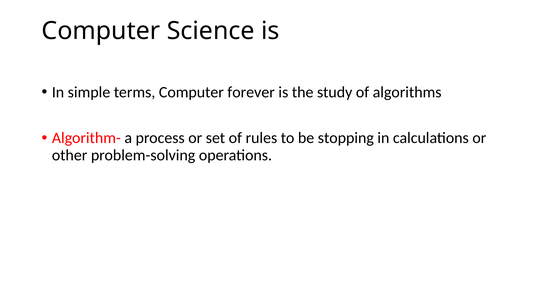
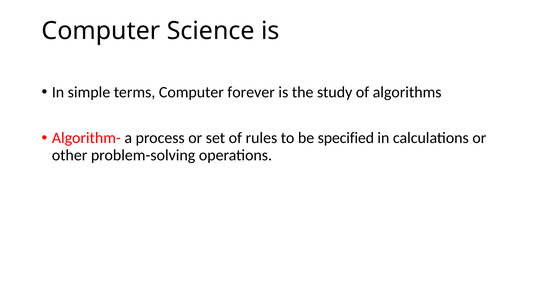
stopping: stopping -> specified
